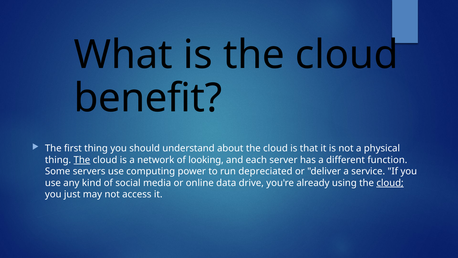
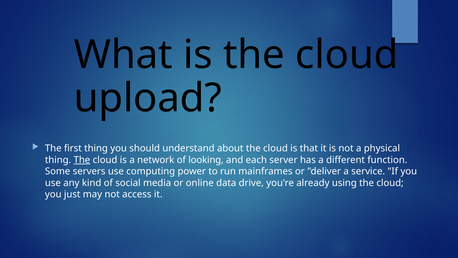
benefit: benefit -> upload
depreciated: depreciated -> mainframes
cloud at (390, 183) underline: present -> none
